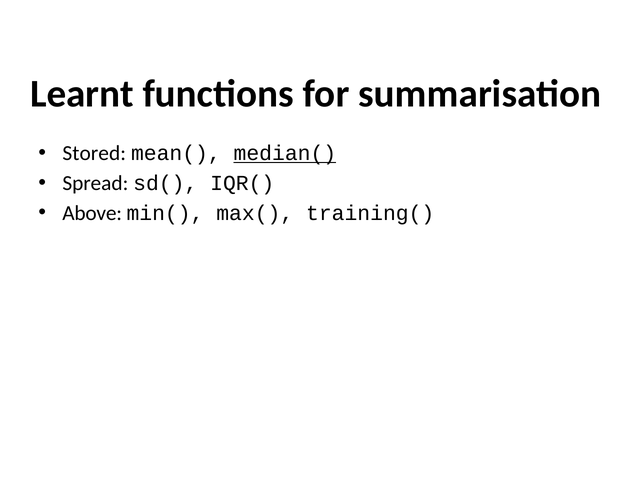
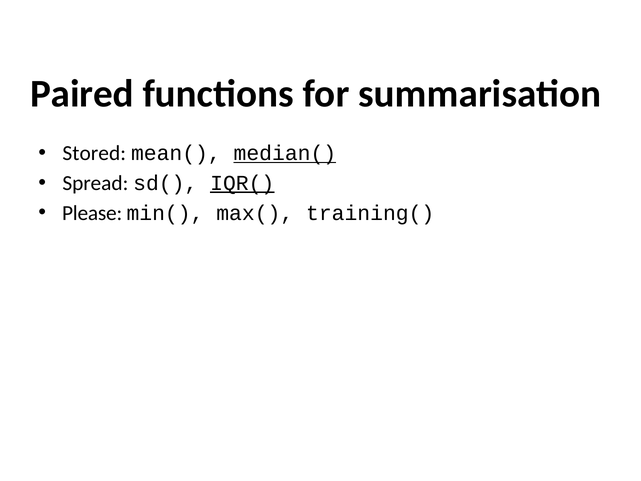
Learnt: Learnt -> Paired
IQR( underline: none -> present
Above: Above -> Please
